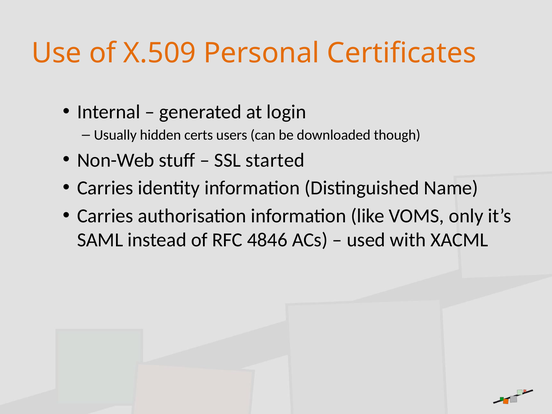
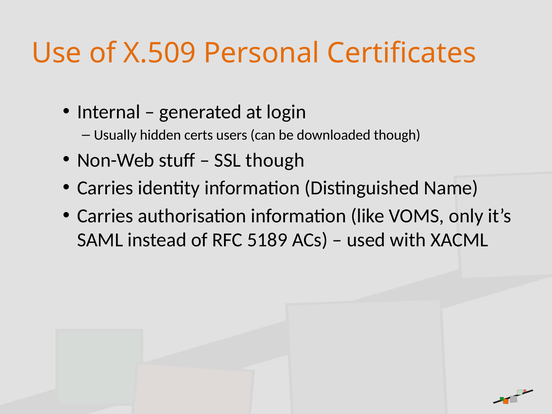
SSL started: started -> though
4846: 4846 -> 5189
